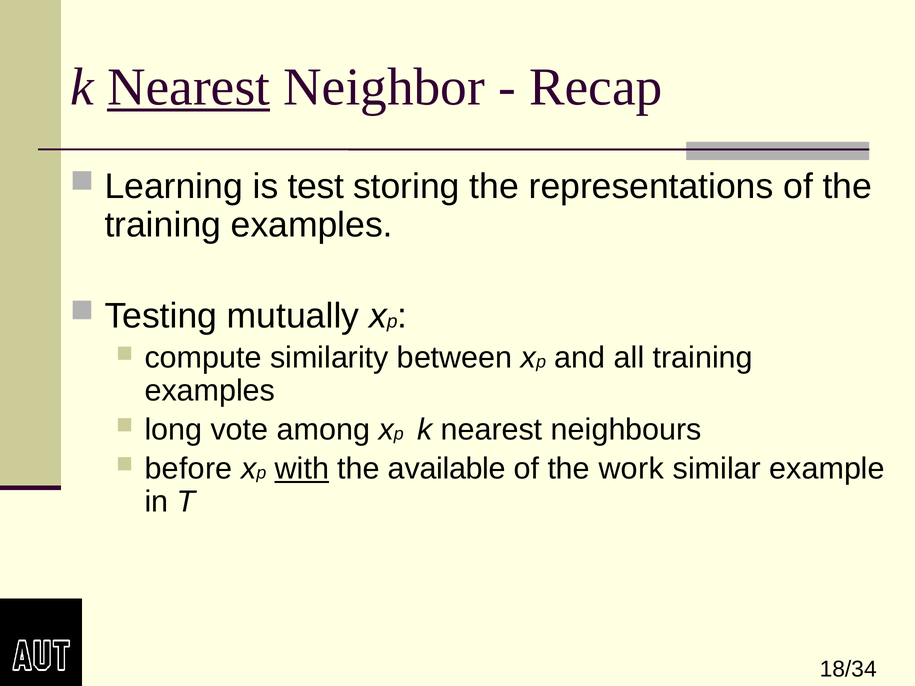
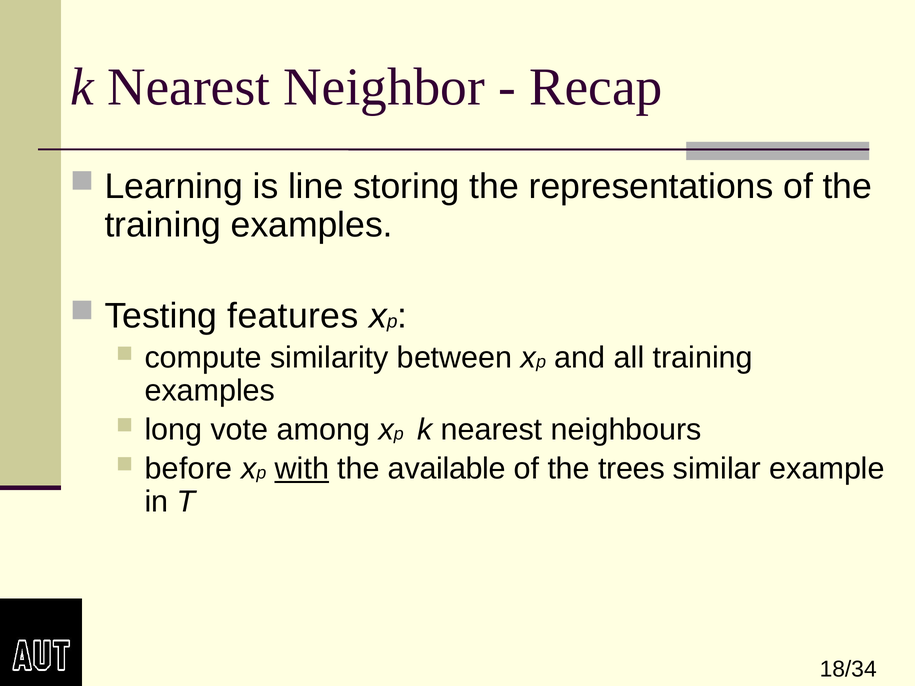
Nearest at (189, 87) underline: present -> none
test: test -> line
mutually: mutually -> features
work: work -> trees
